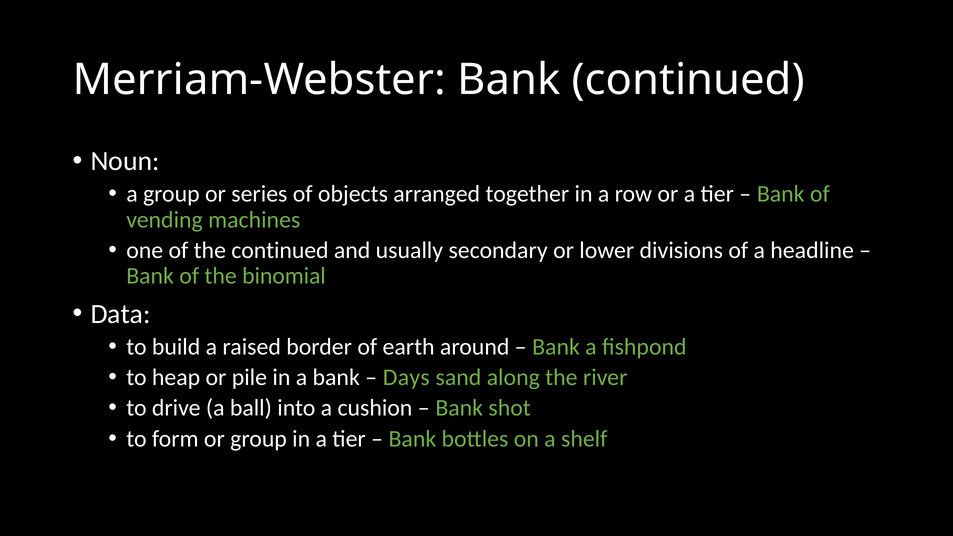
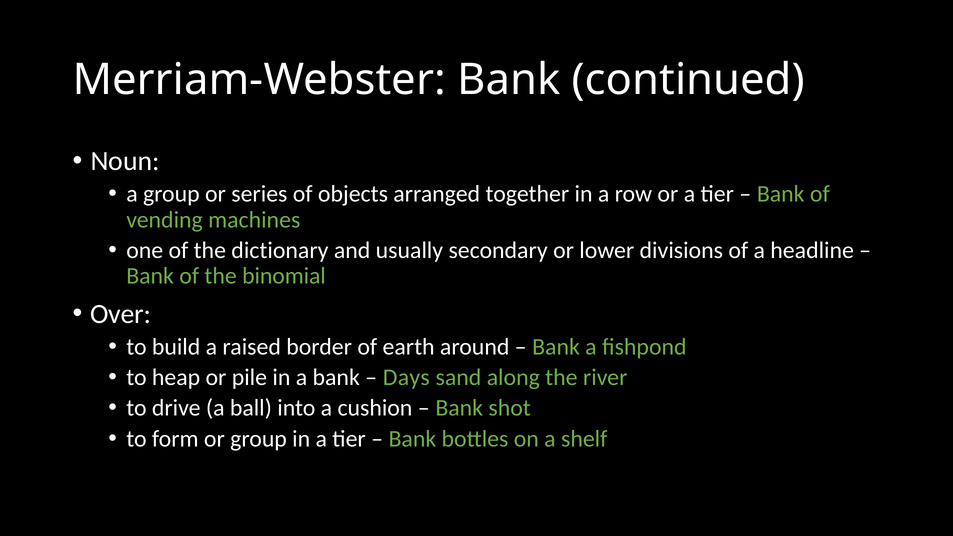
the continued: continued -> dictionary
Data: Data -> Over
